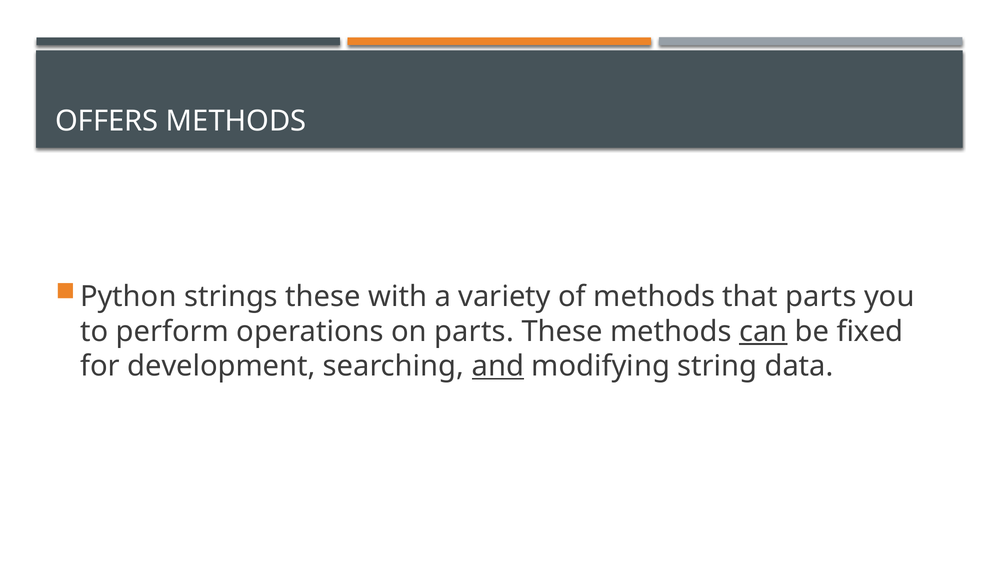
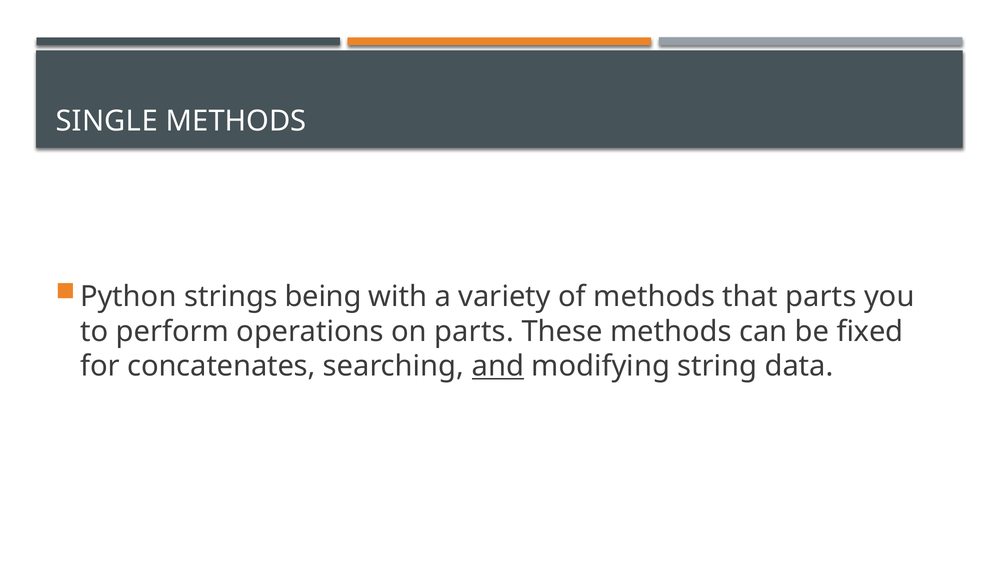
OFFERS: OFFERS -> SINGLE
strings these: these -> being
can underline: present -> none
development: development -> concatenates
